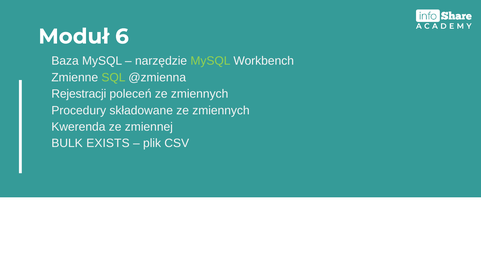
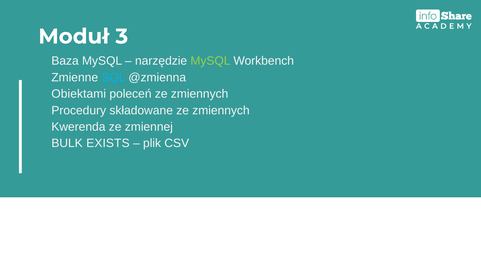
6: 6 -> 3
SQL colour: light green -> light blue
Rejestracji: Rejestracji -> Obiektami
